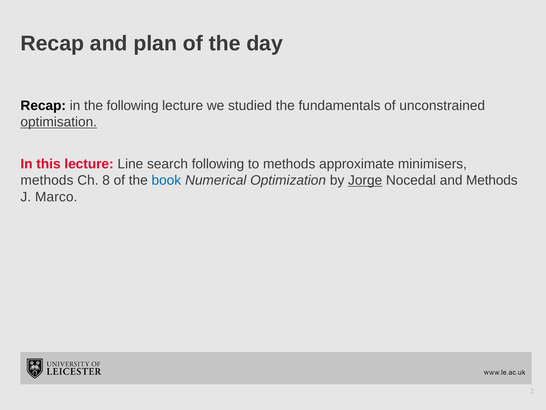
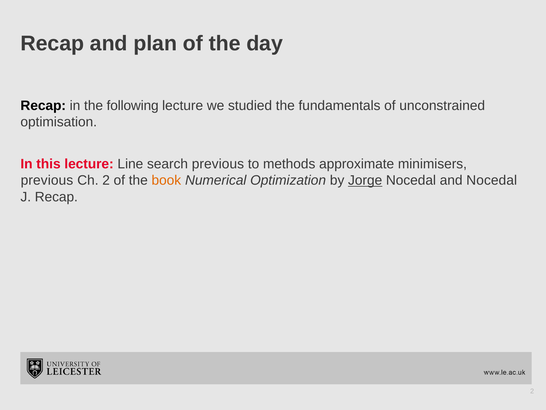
optimisation underline: present -> none
search following: following -> previous
methods at (47, 180): methods -> previous
Ch 8: 8 -> 2
book colour: blue -> orange
and Methods: Methods -> Nocedal
J Marco: Marco -> Recap
